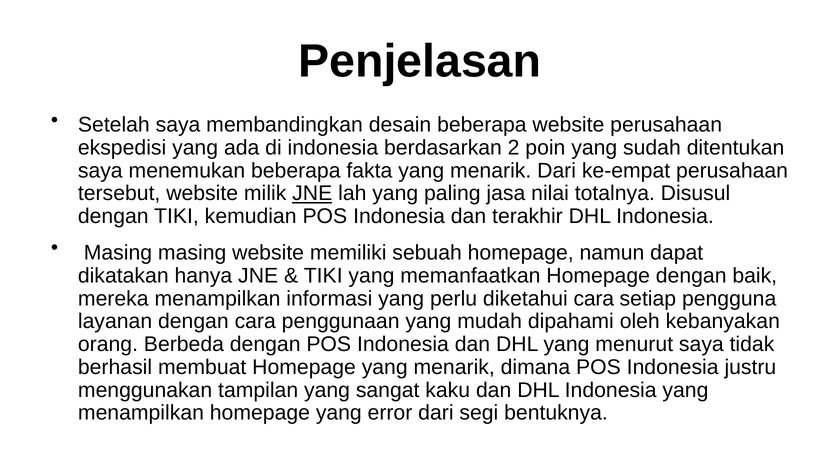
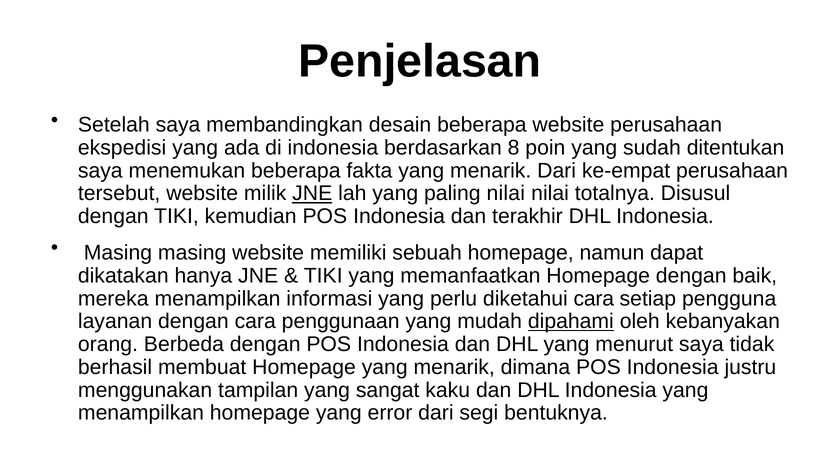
2: 2 -> 8
paling jasa: jasa -> nilai
dipahami underline: none -> present
